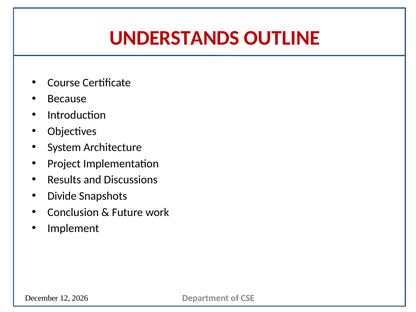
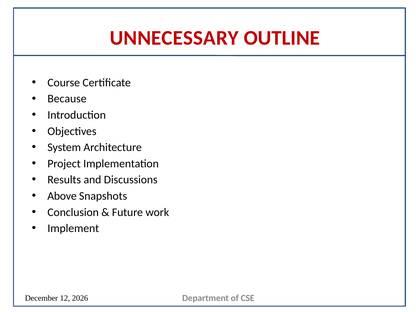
UNDERSTANDS: UNDERSTANDS -> UNNECESSARY
Divide: Divide -> Above
